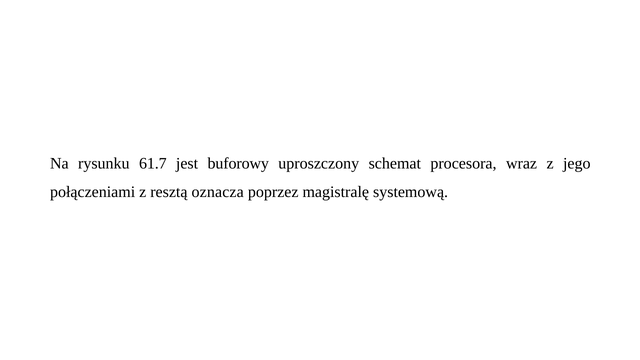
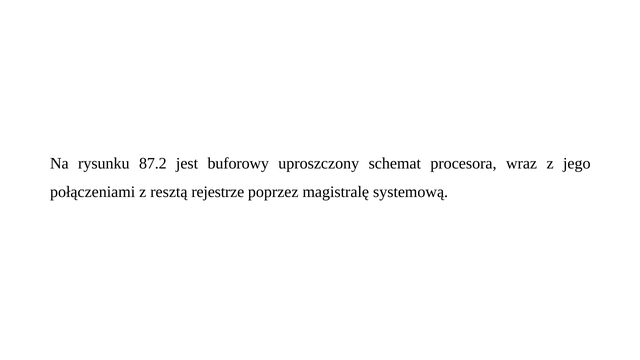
61.7: 61.7 -> 87.2
oznacza: oznacza -> rejestrze
